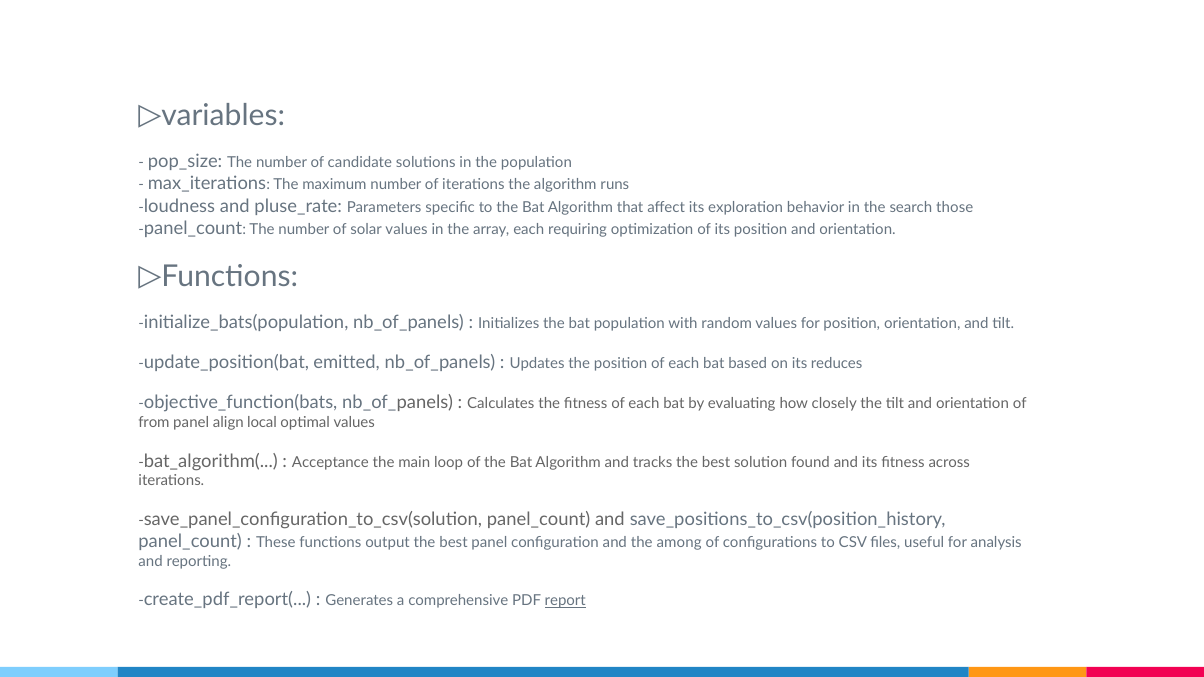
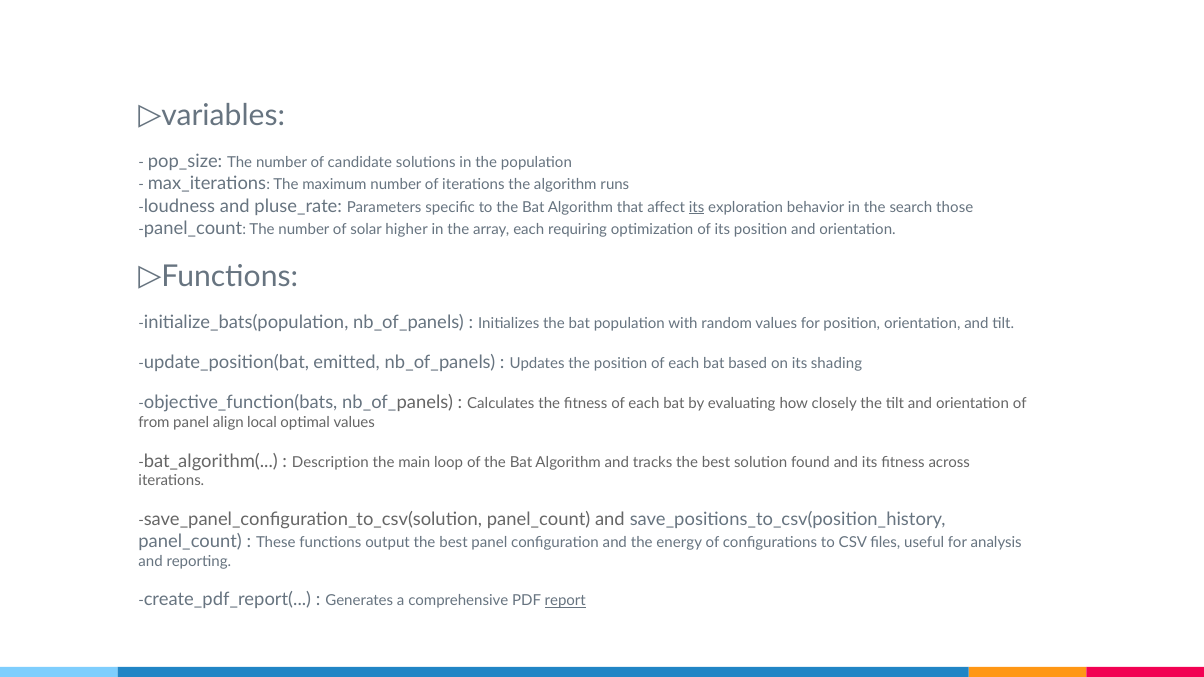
its at (697, 207) underline: none -> present
solar values: values -> higher
reduces: reduces -> shading
Acceptance: Acceptance -> Description
among: among -> energy
